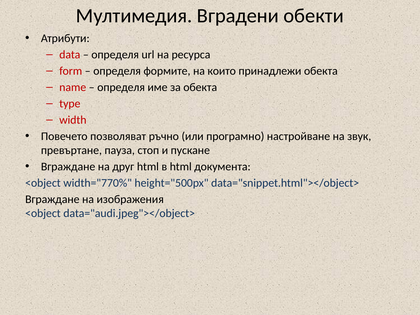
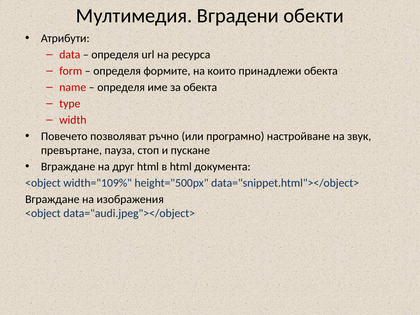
width="770%: width="770% -> width="109%
